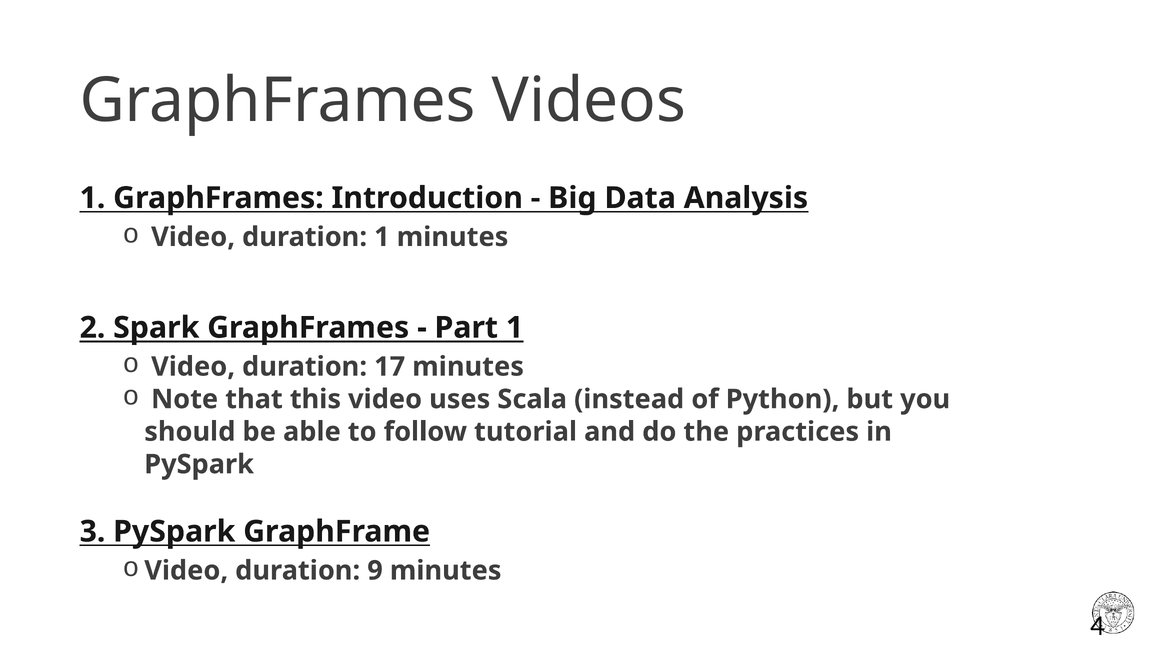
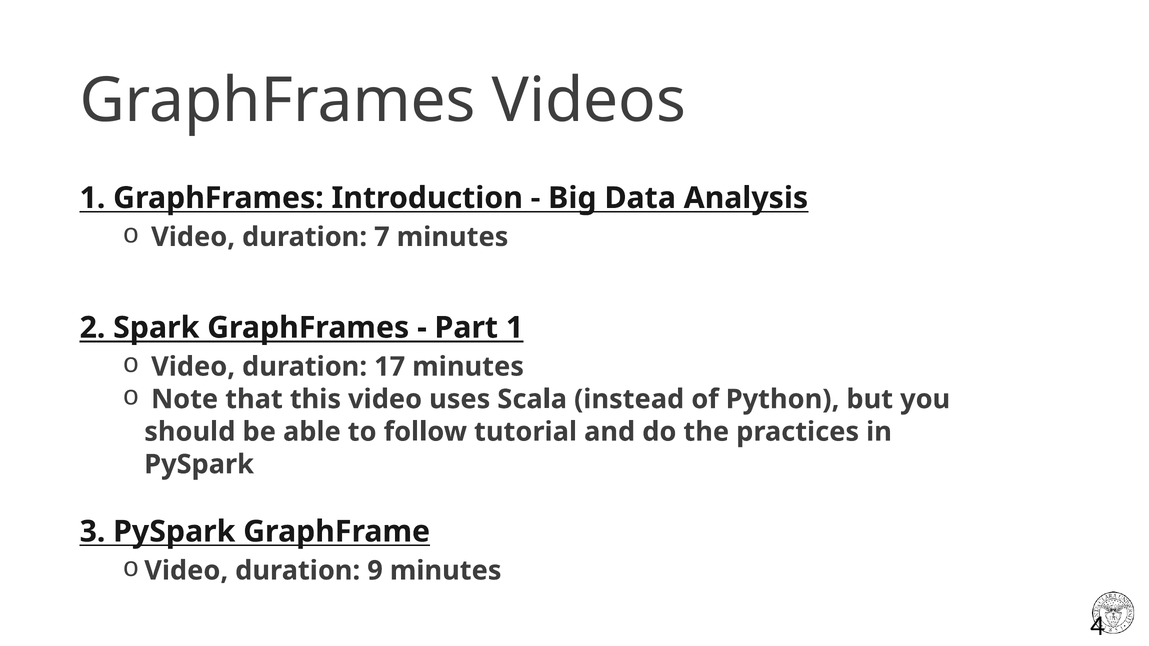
duration 1: 1 -> 7
